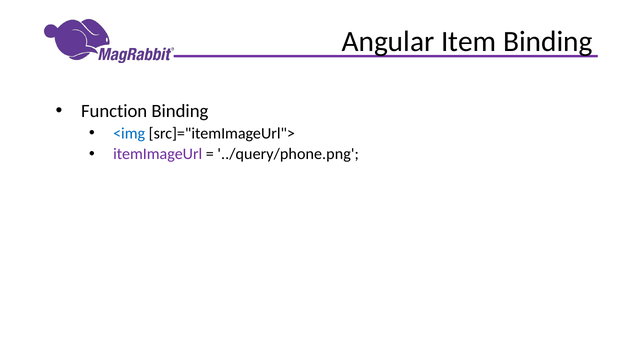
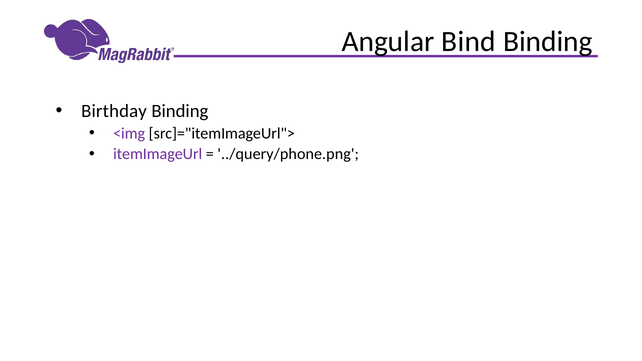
Item: Item -> Bind
Function: Function -> Birthday
<img colour: blue -> purple
